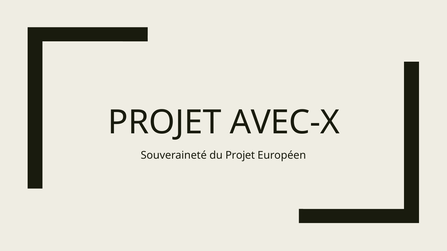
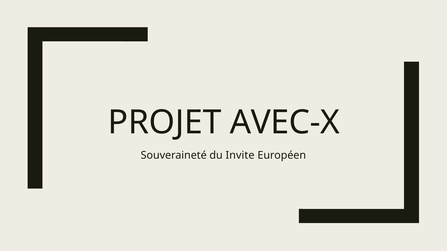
du Projet: Projet -> Invite
